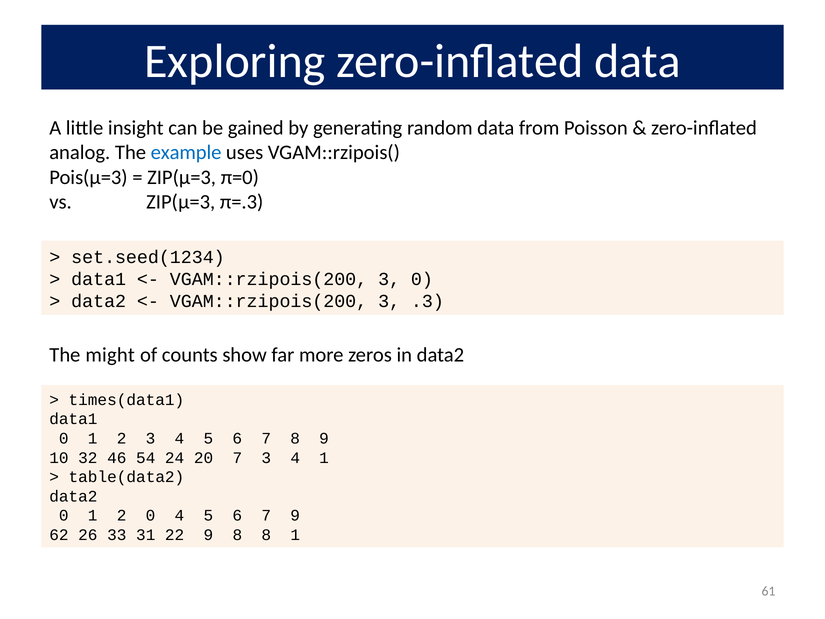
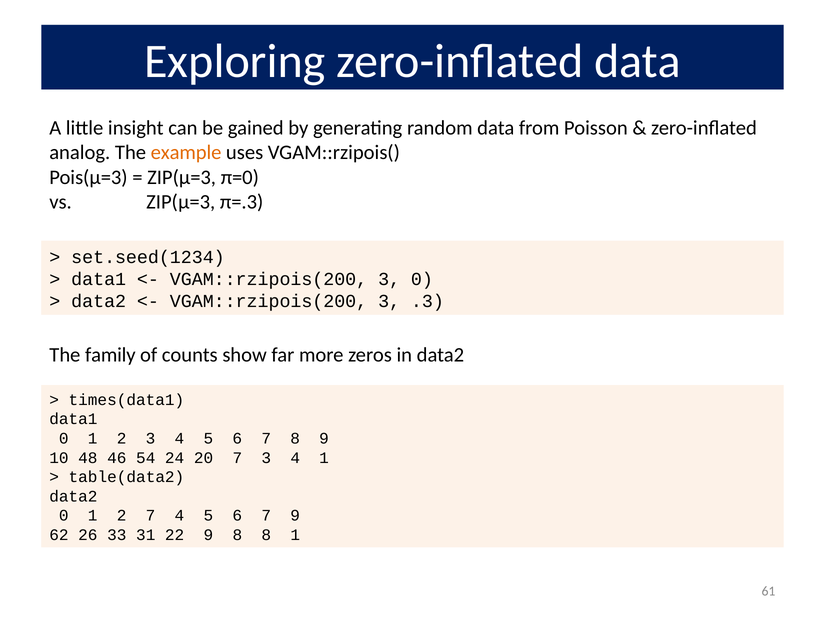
example colour: blue -> orange
might: might -> family
32: 32 -> 48
2 0: 0 -> 7
